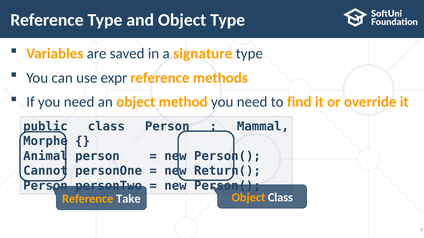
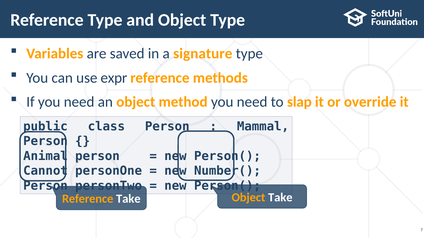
find: find -> slap
Morphe at (45, 142): Morphe -> Person
Return(: Return( -> Number(
Object Class: Class -> Take
